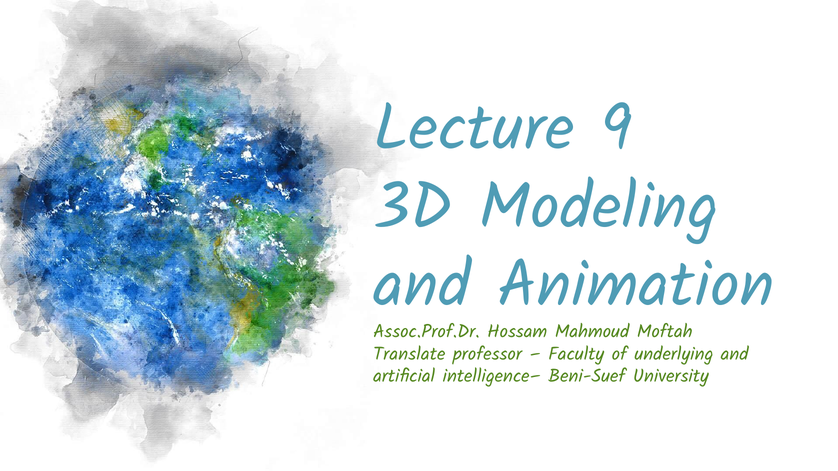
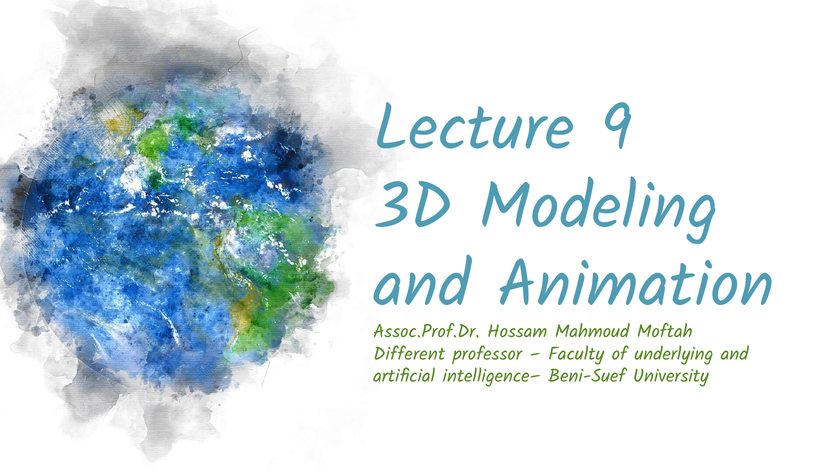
Translate: Translate -> Different
